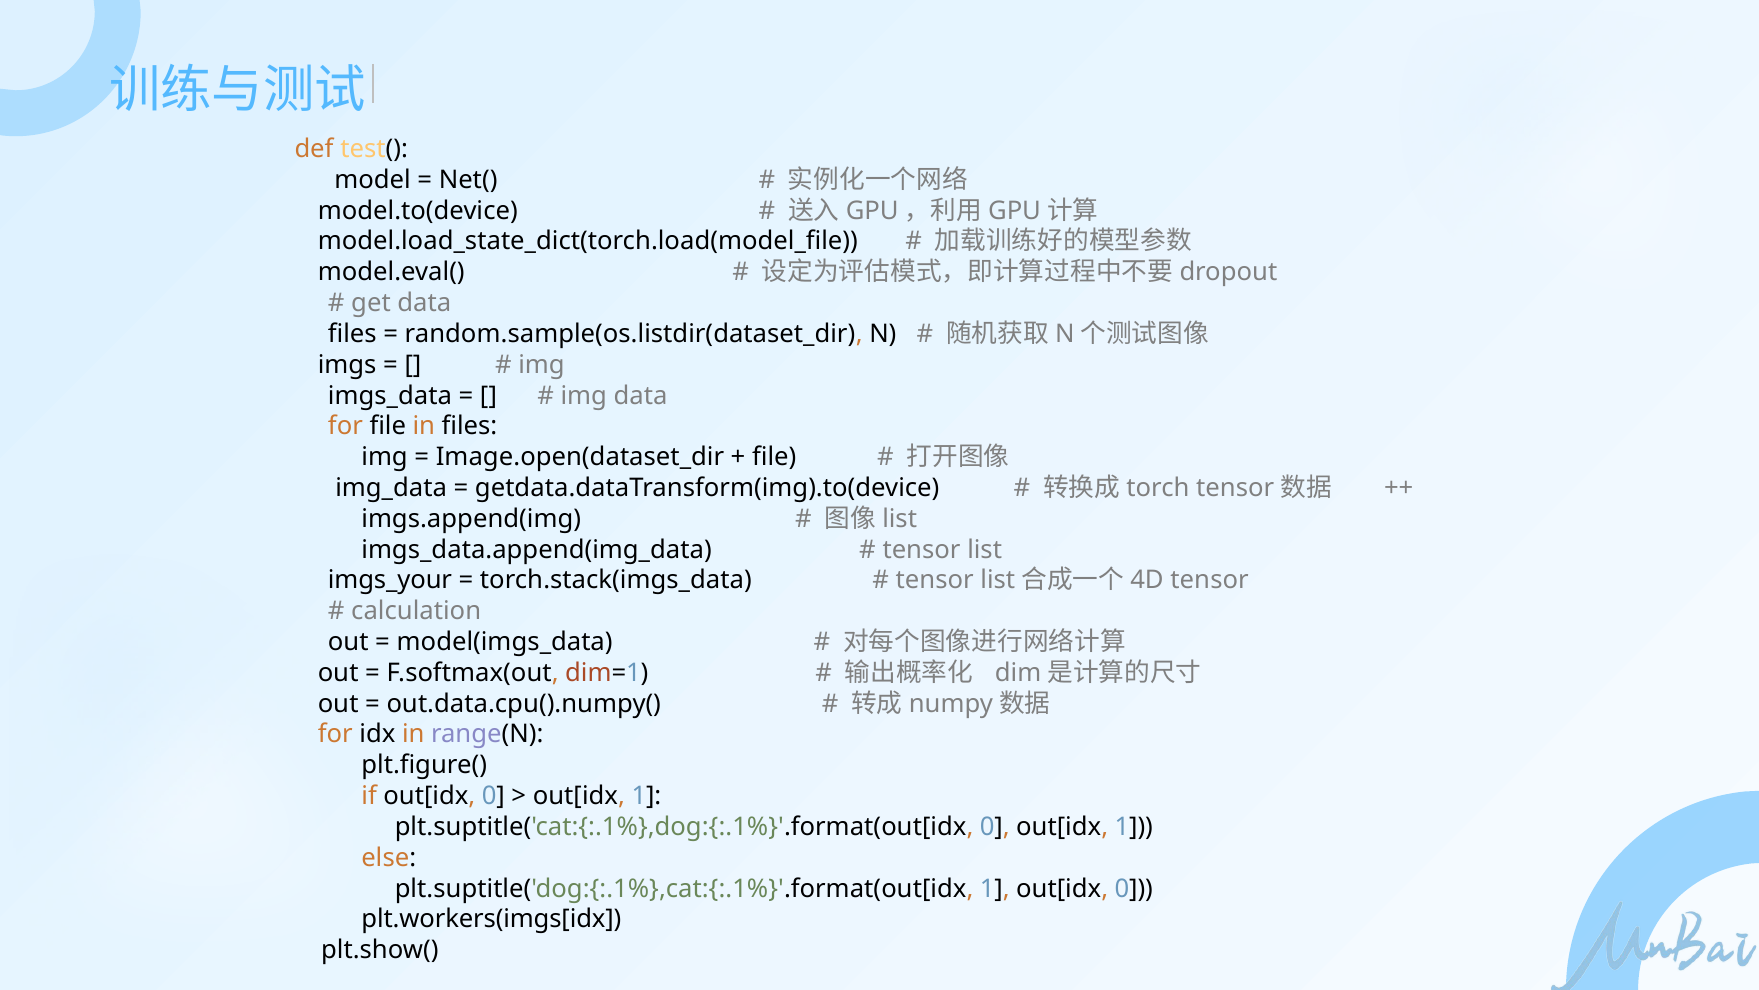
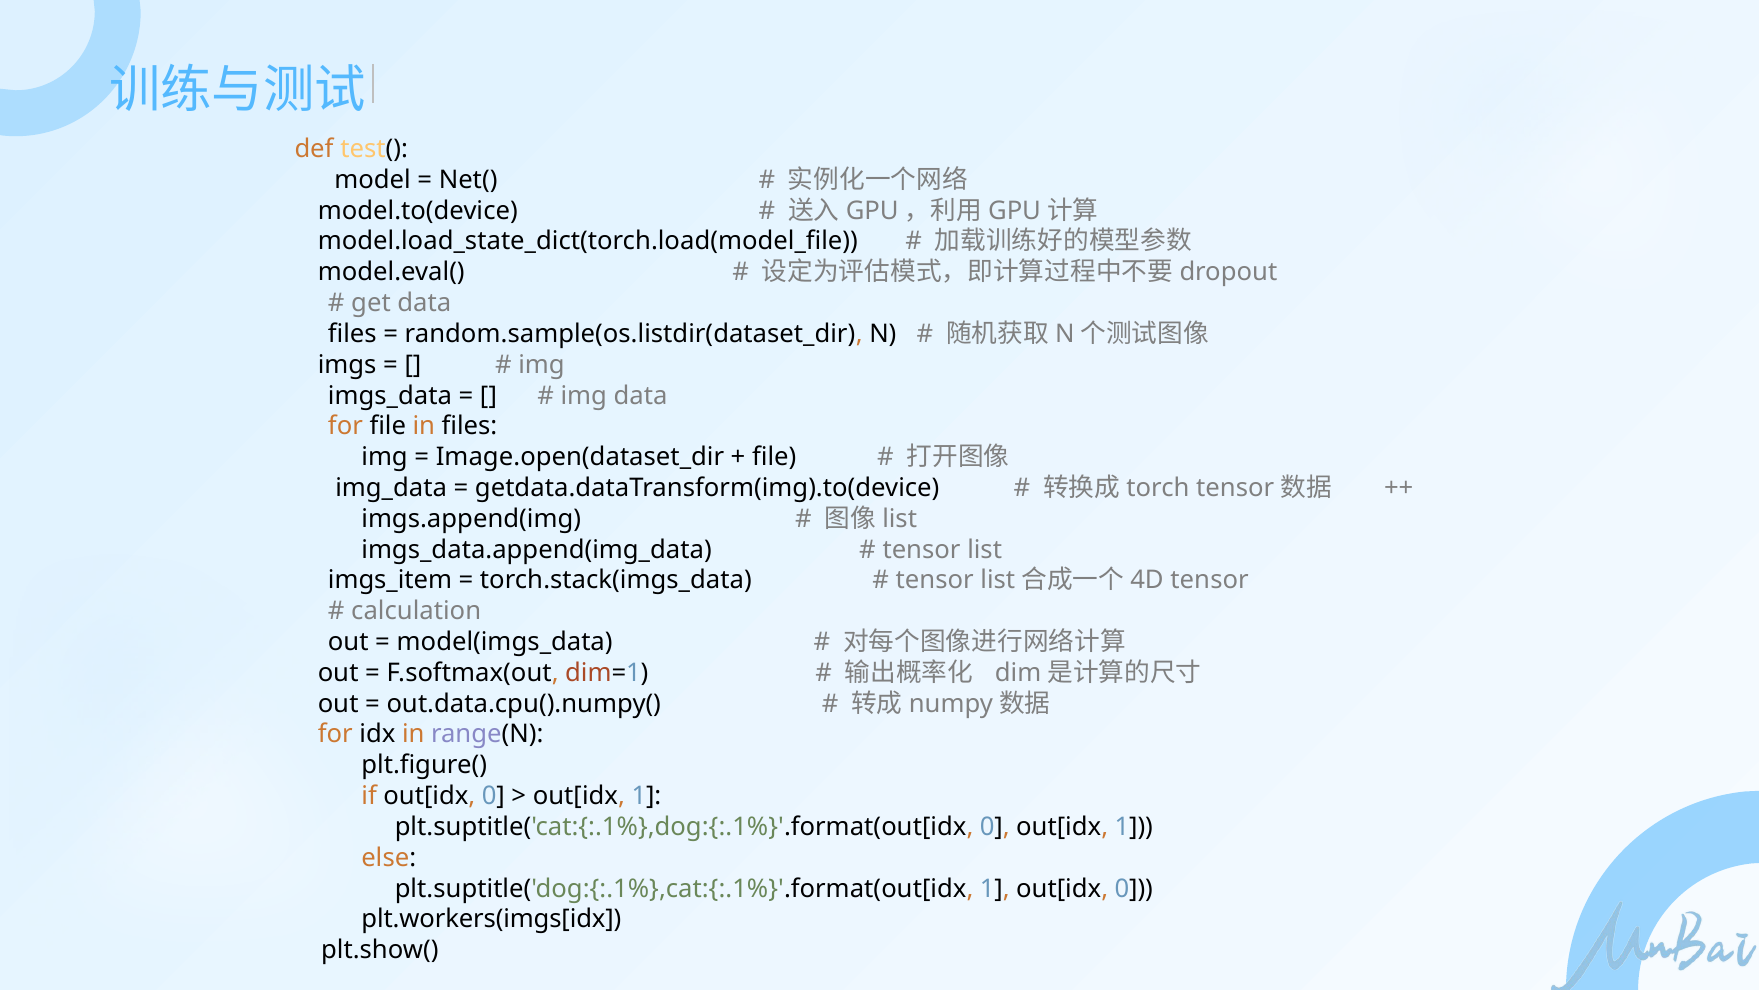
imgs_your: imgs_your -> imgs_item
